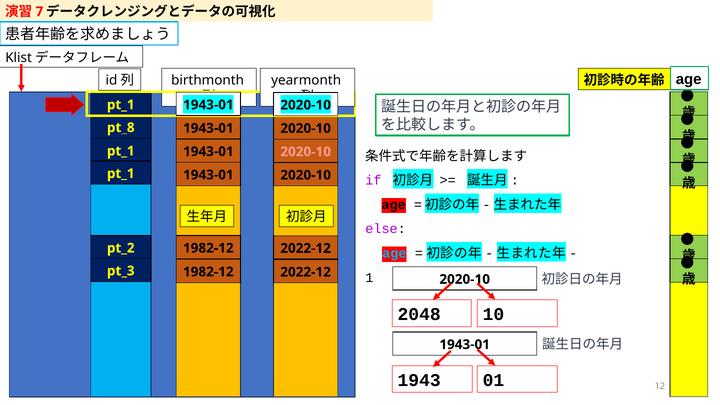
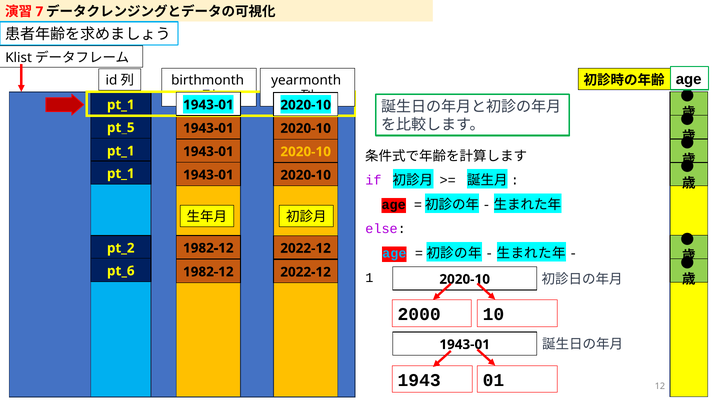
pt_8: pt_8 -> pt_5
2020-10 at (306, 152) colour: pink -> yellow
pt_3: pt_3 -> pt_6
2048: 2048 -> 2000
